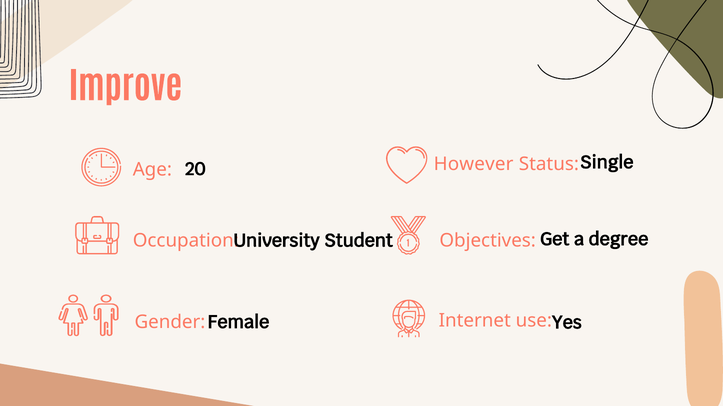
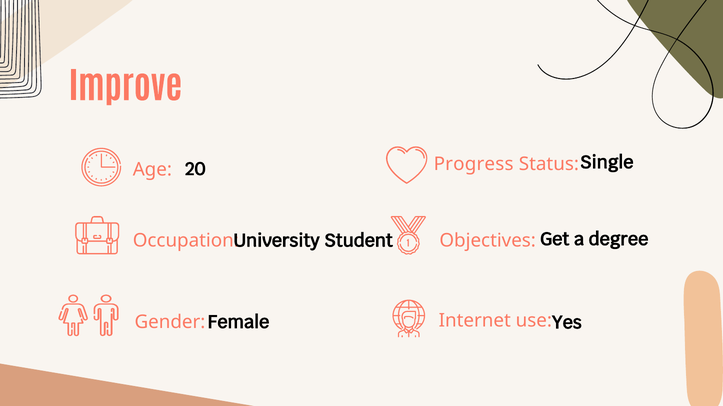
However: However -> Progress
